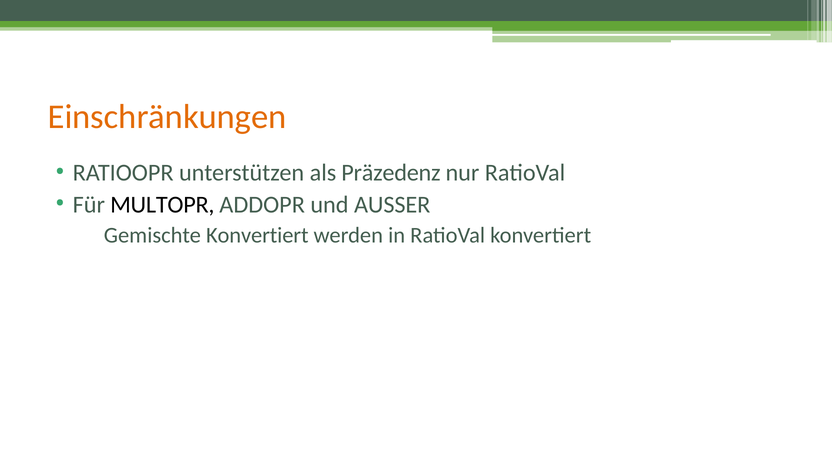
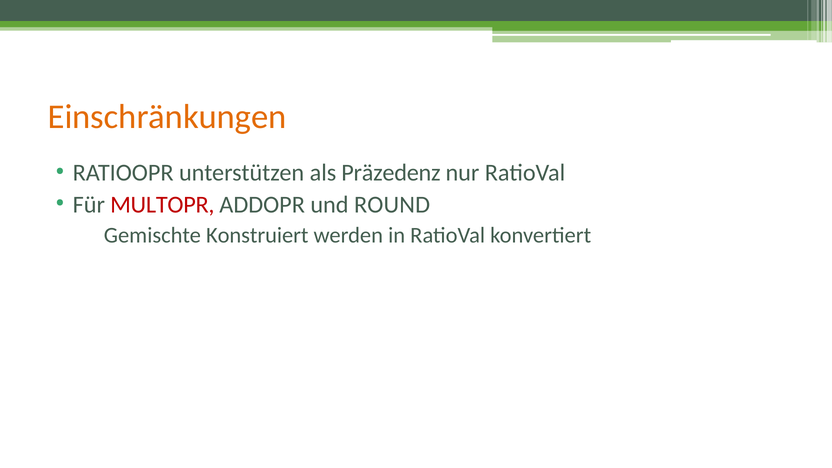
MULTOPR colour: black -> red
AUSSER: AUSSER -> ROUND
Gemischte Konvertiert: Konvertiert -> Konstruiert
